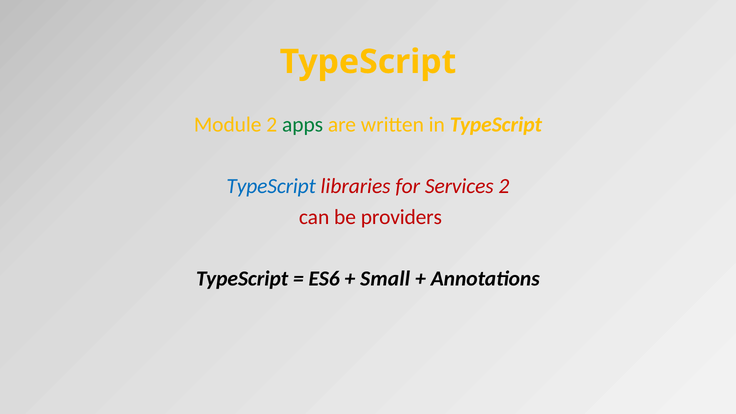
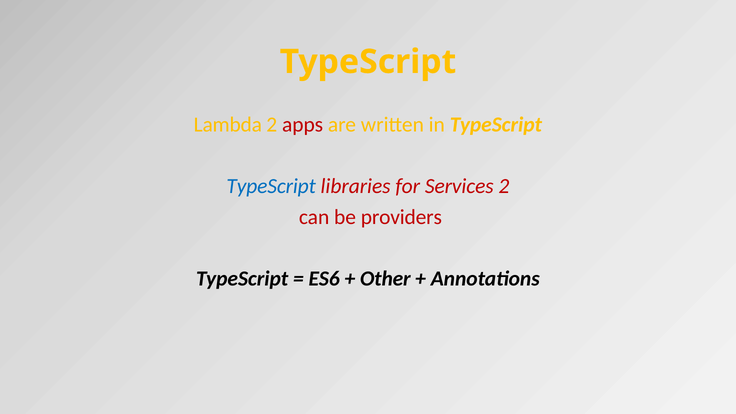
Module: Module -> Lambda
apps colour: green -> red
Small: Small -> Other
